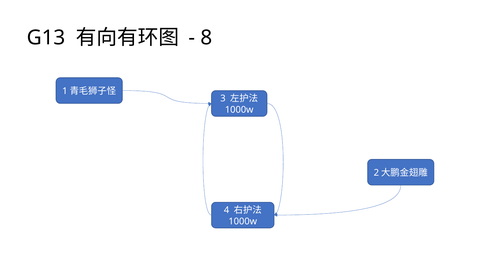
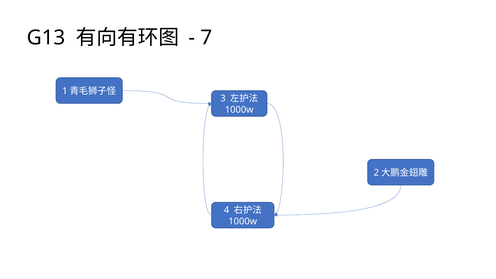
8: 8 -> 7
